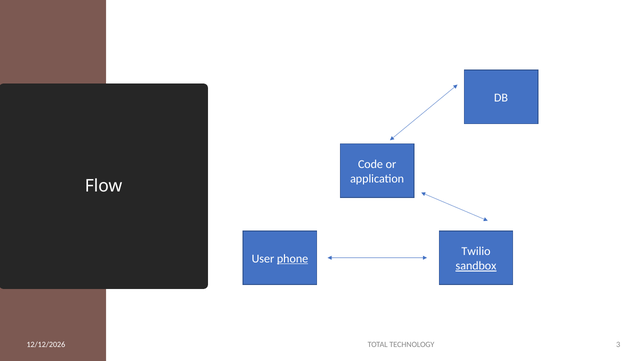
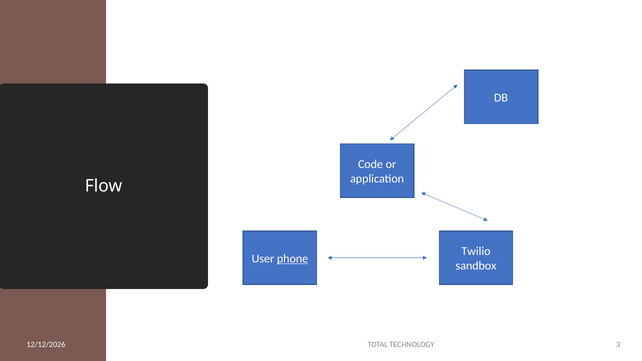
sandbox underline: present -> none
